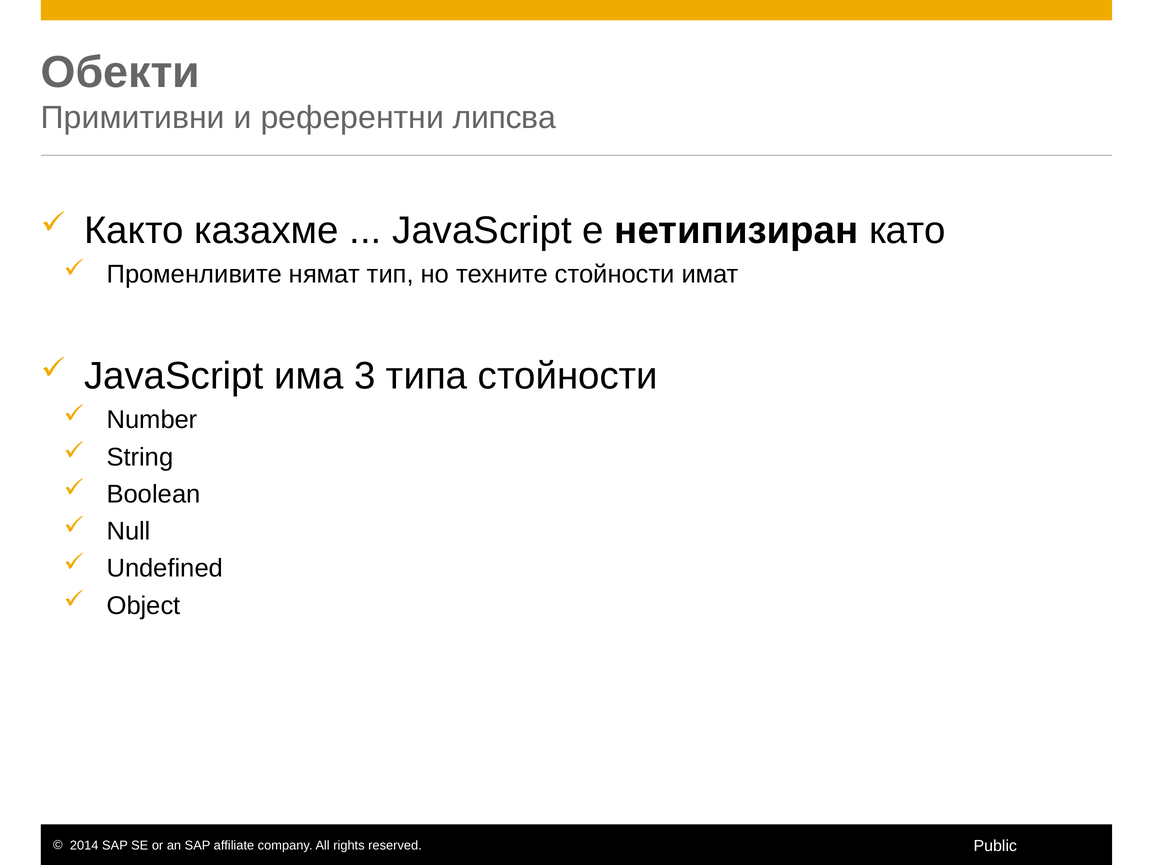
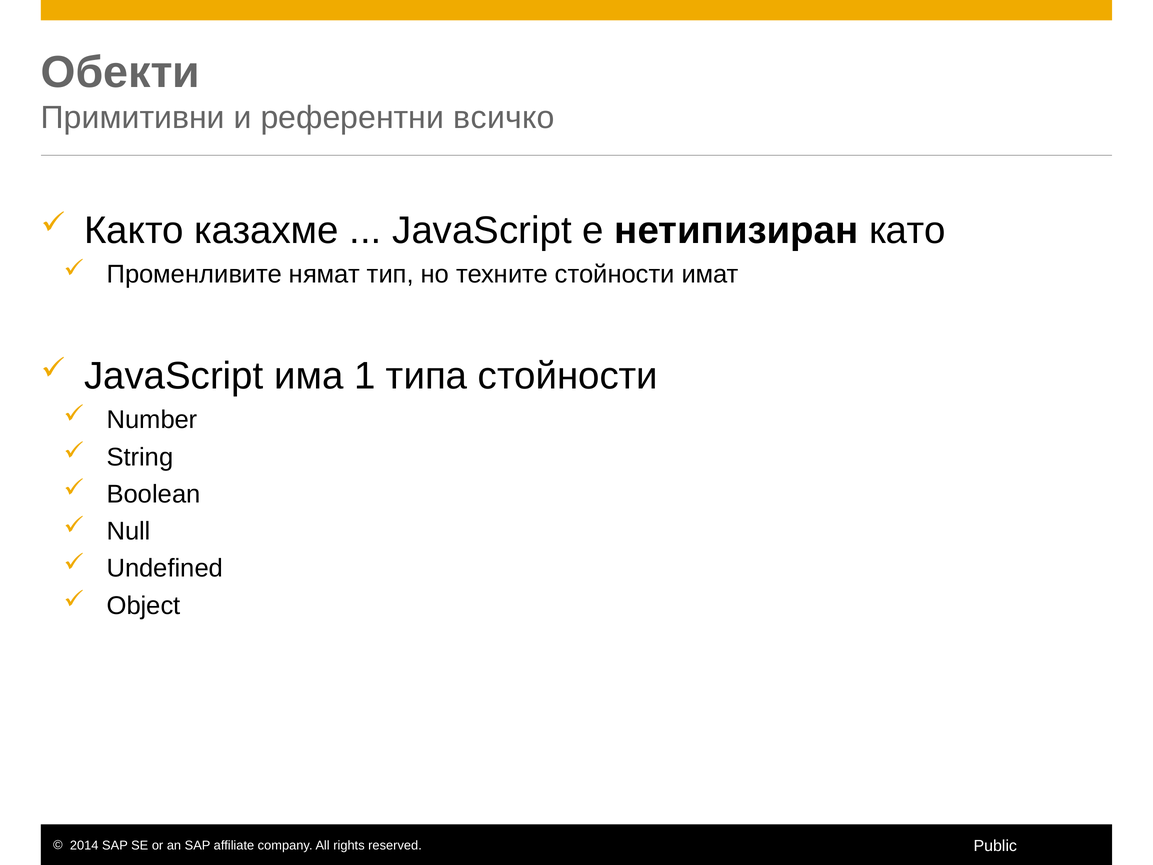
липсва: липсва -> всичко
3: 3 -> 1
